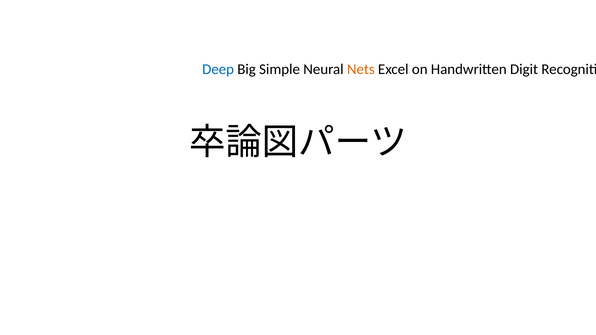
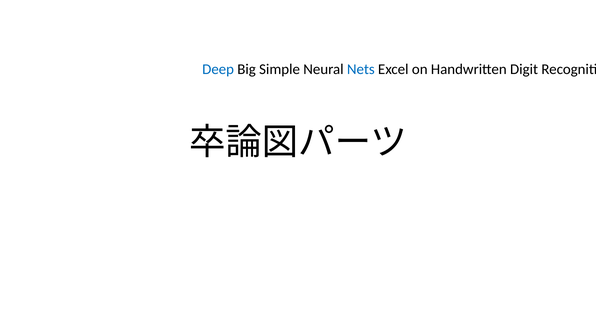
Nets colour: orange -> blue
